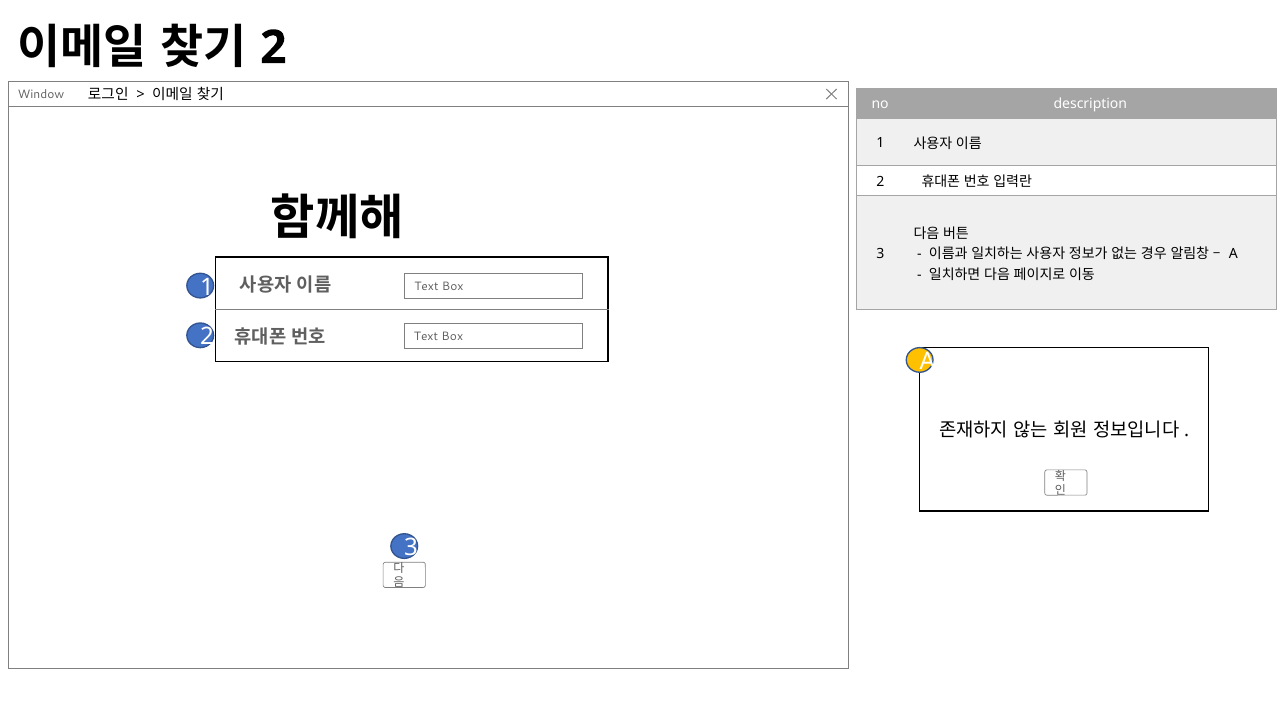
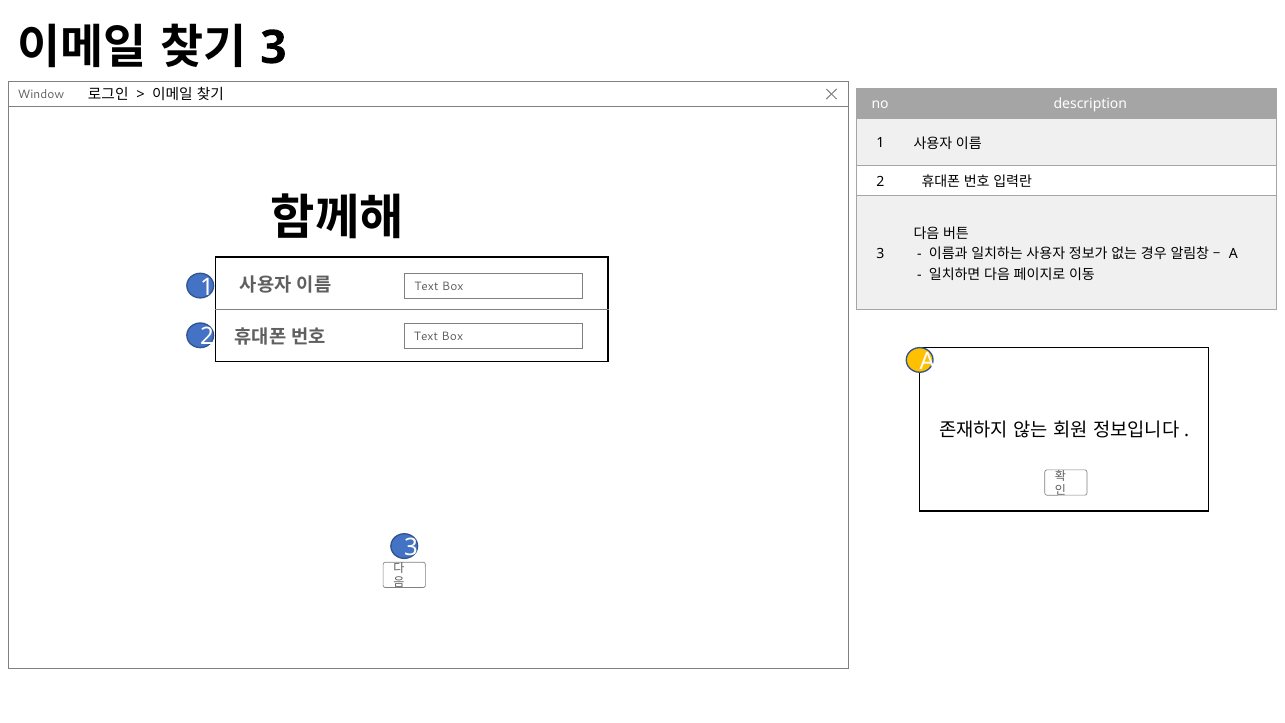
2 at (273, 48): 2 -> 3
